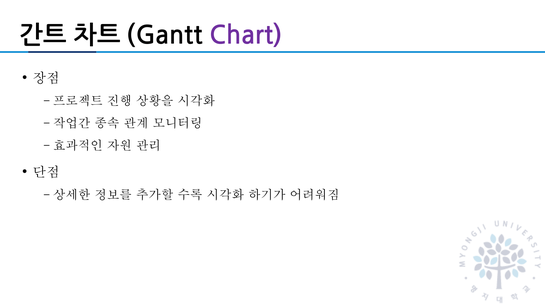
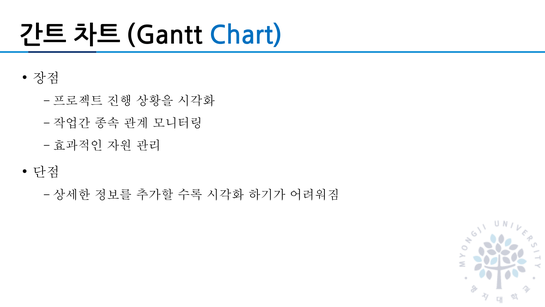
Chart colour: purple -> blue
